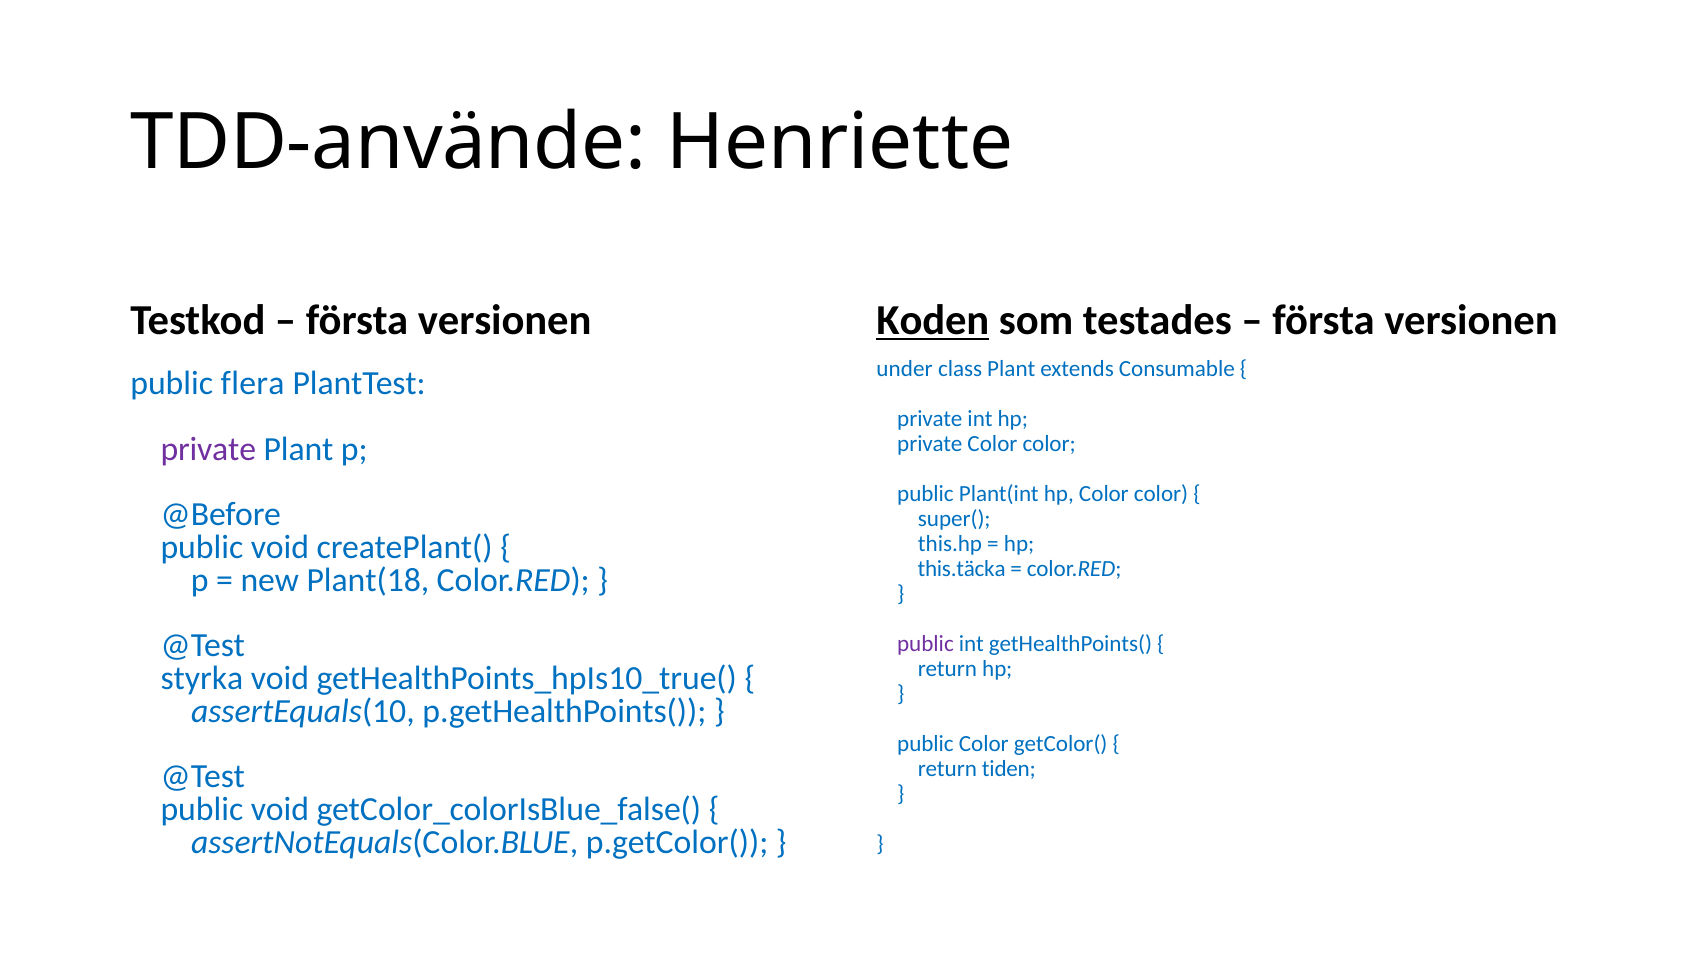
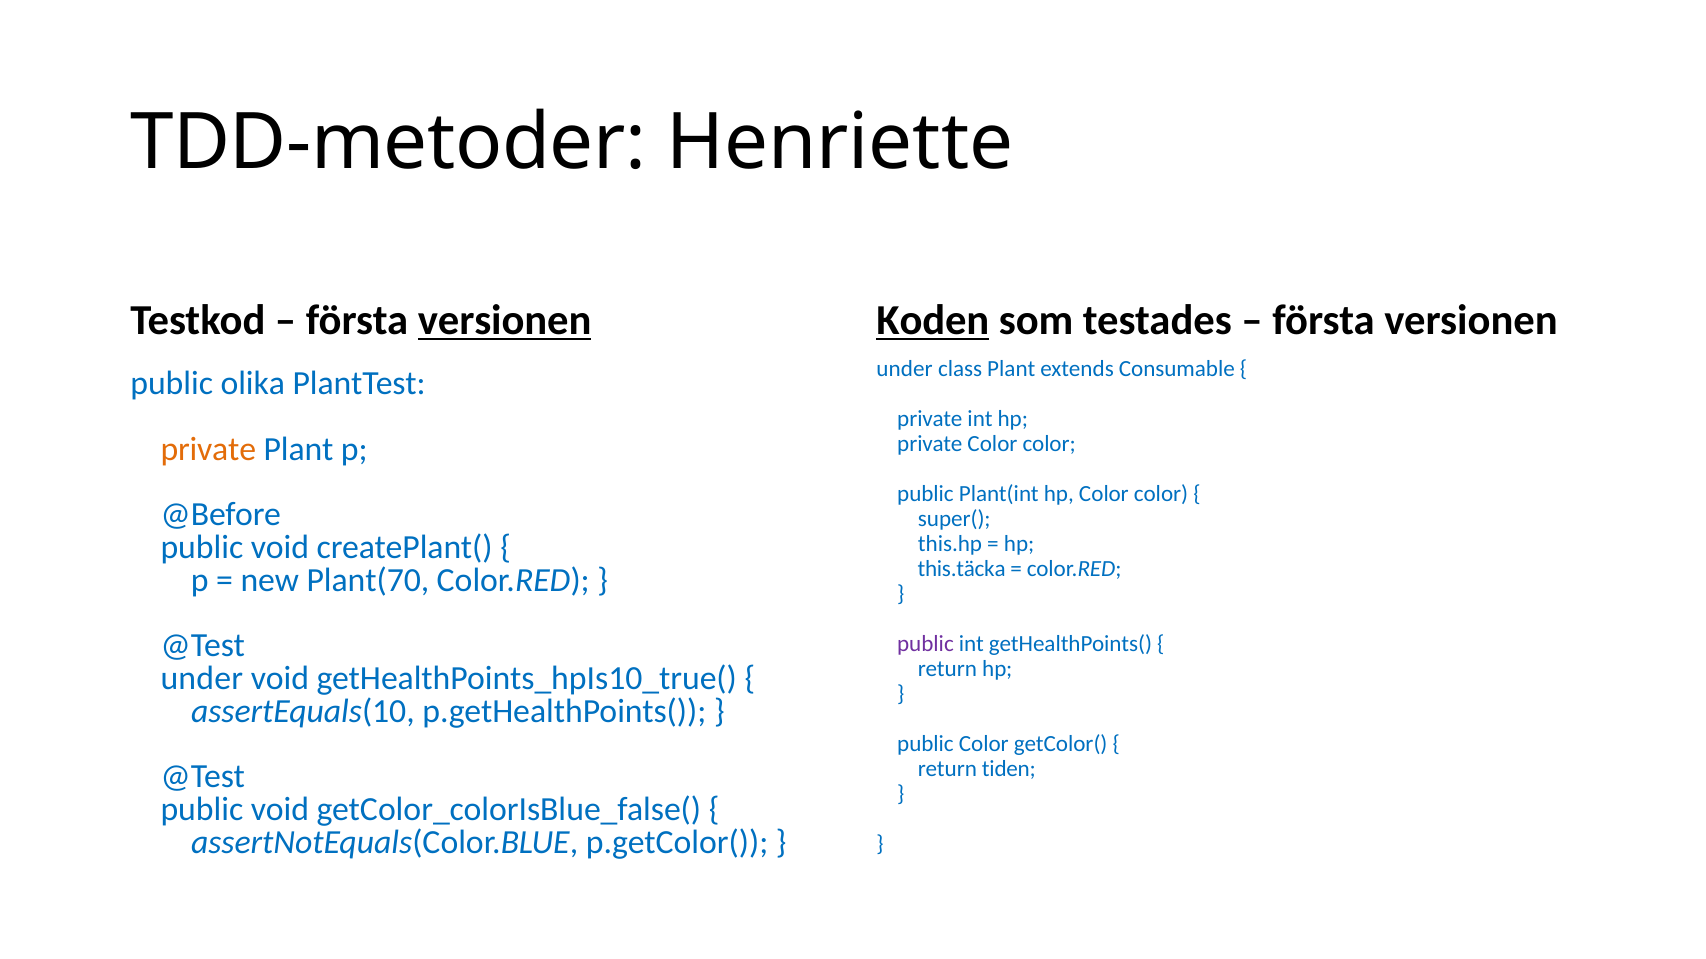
TDD-använde: TDD-använde -> TDD-metoder
versionen at (505, 321) underline: none -> present
flera: flera -> olika
private at (208, 449) colour: purple -> orange
Plant(18: Plant(18 -> Plant(70
styrka at (202, 679): styrka -> under
